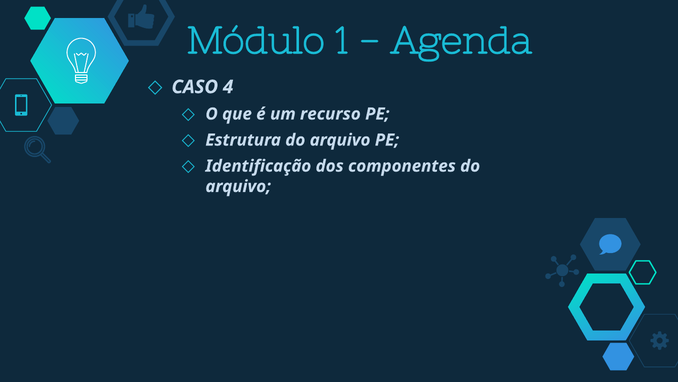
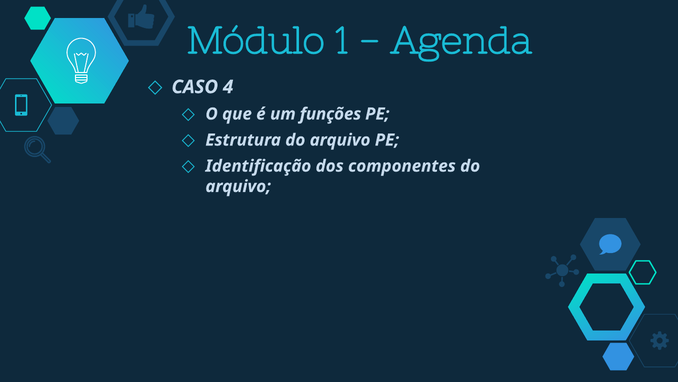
recurso: recurso -> funções
